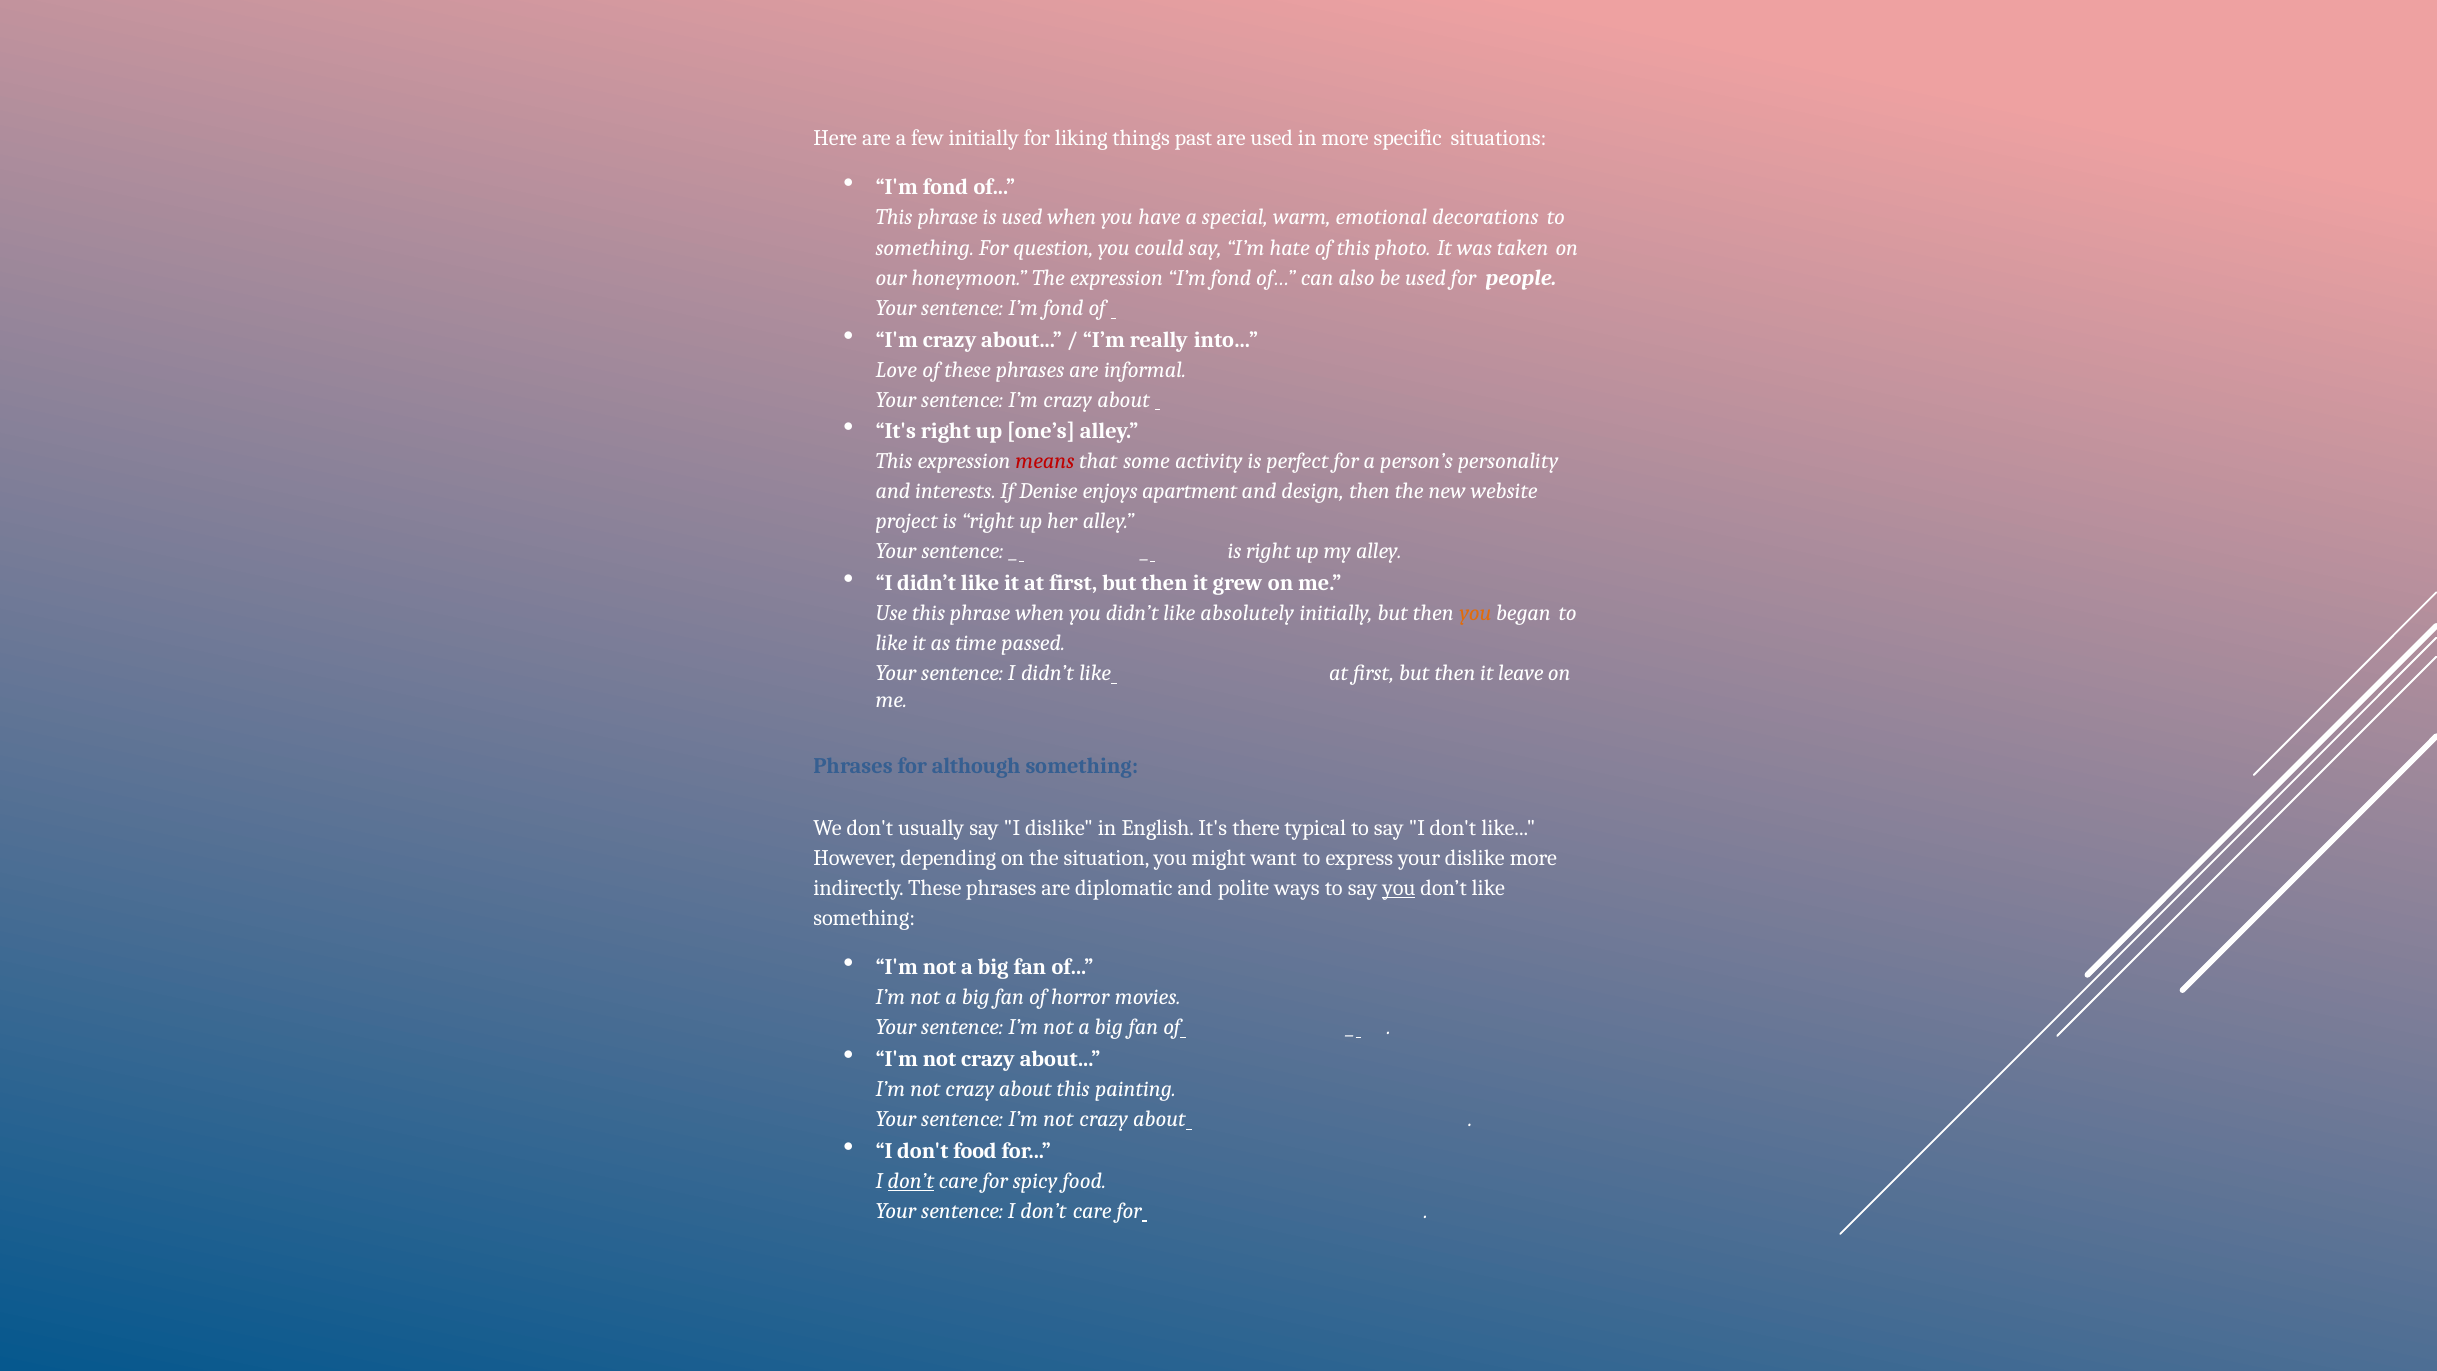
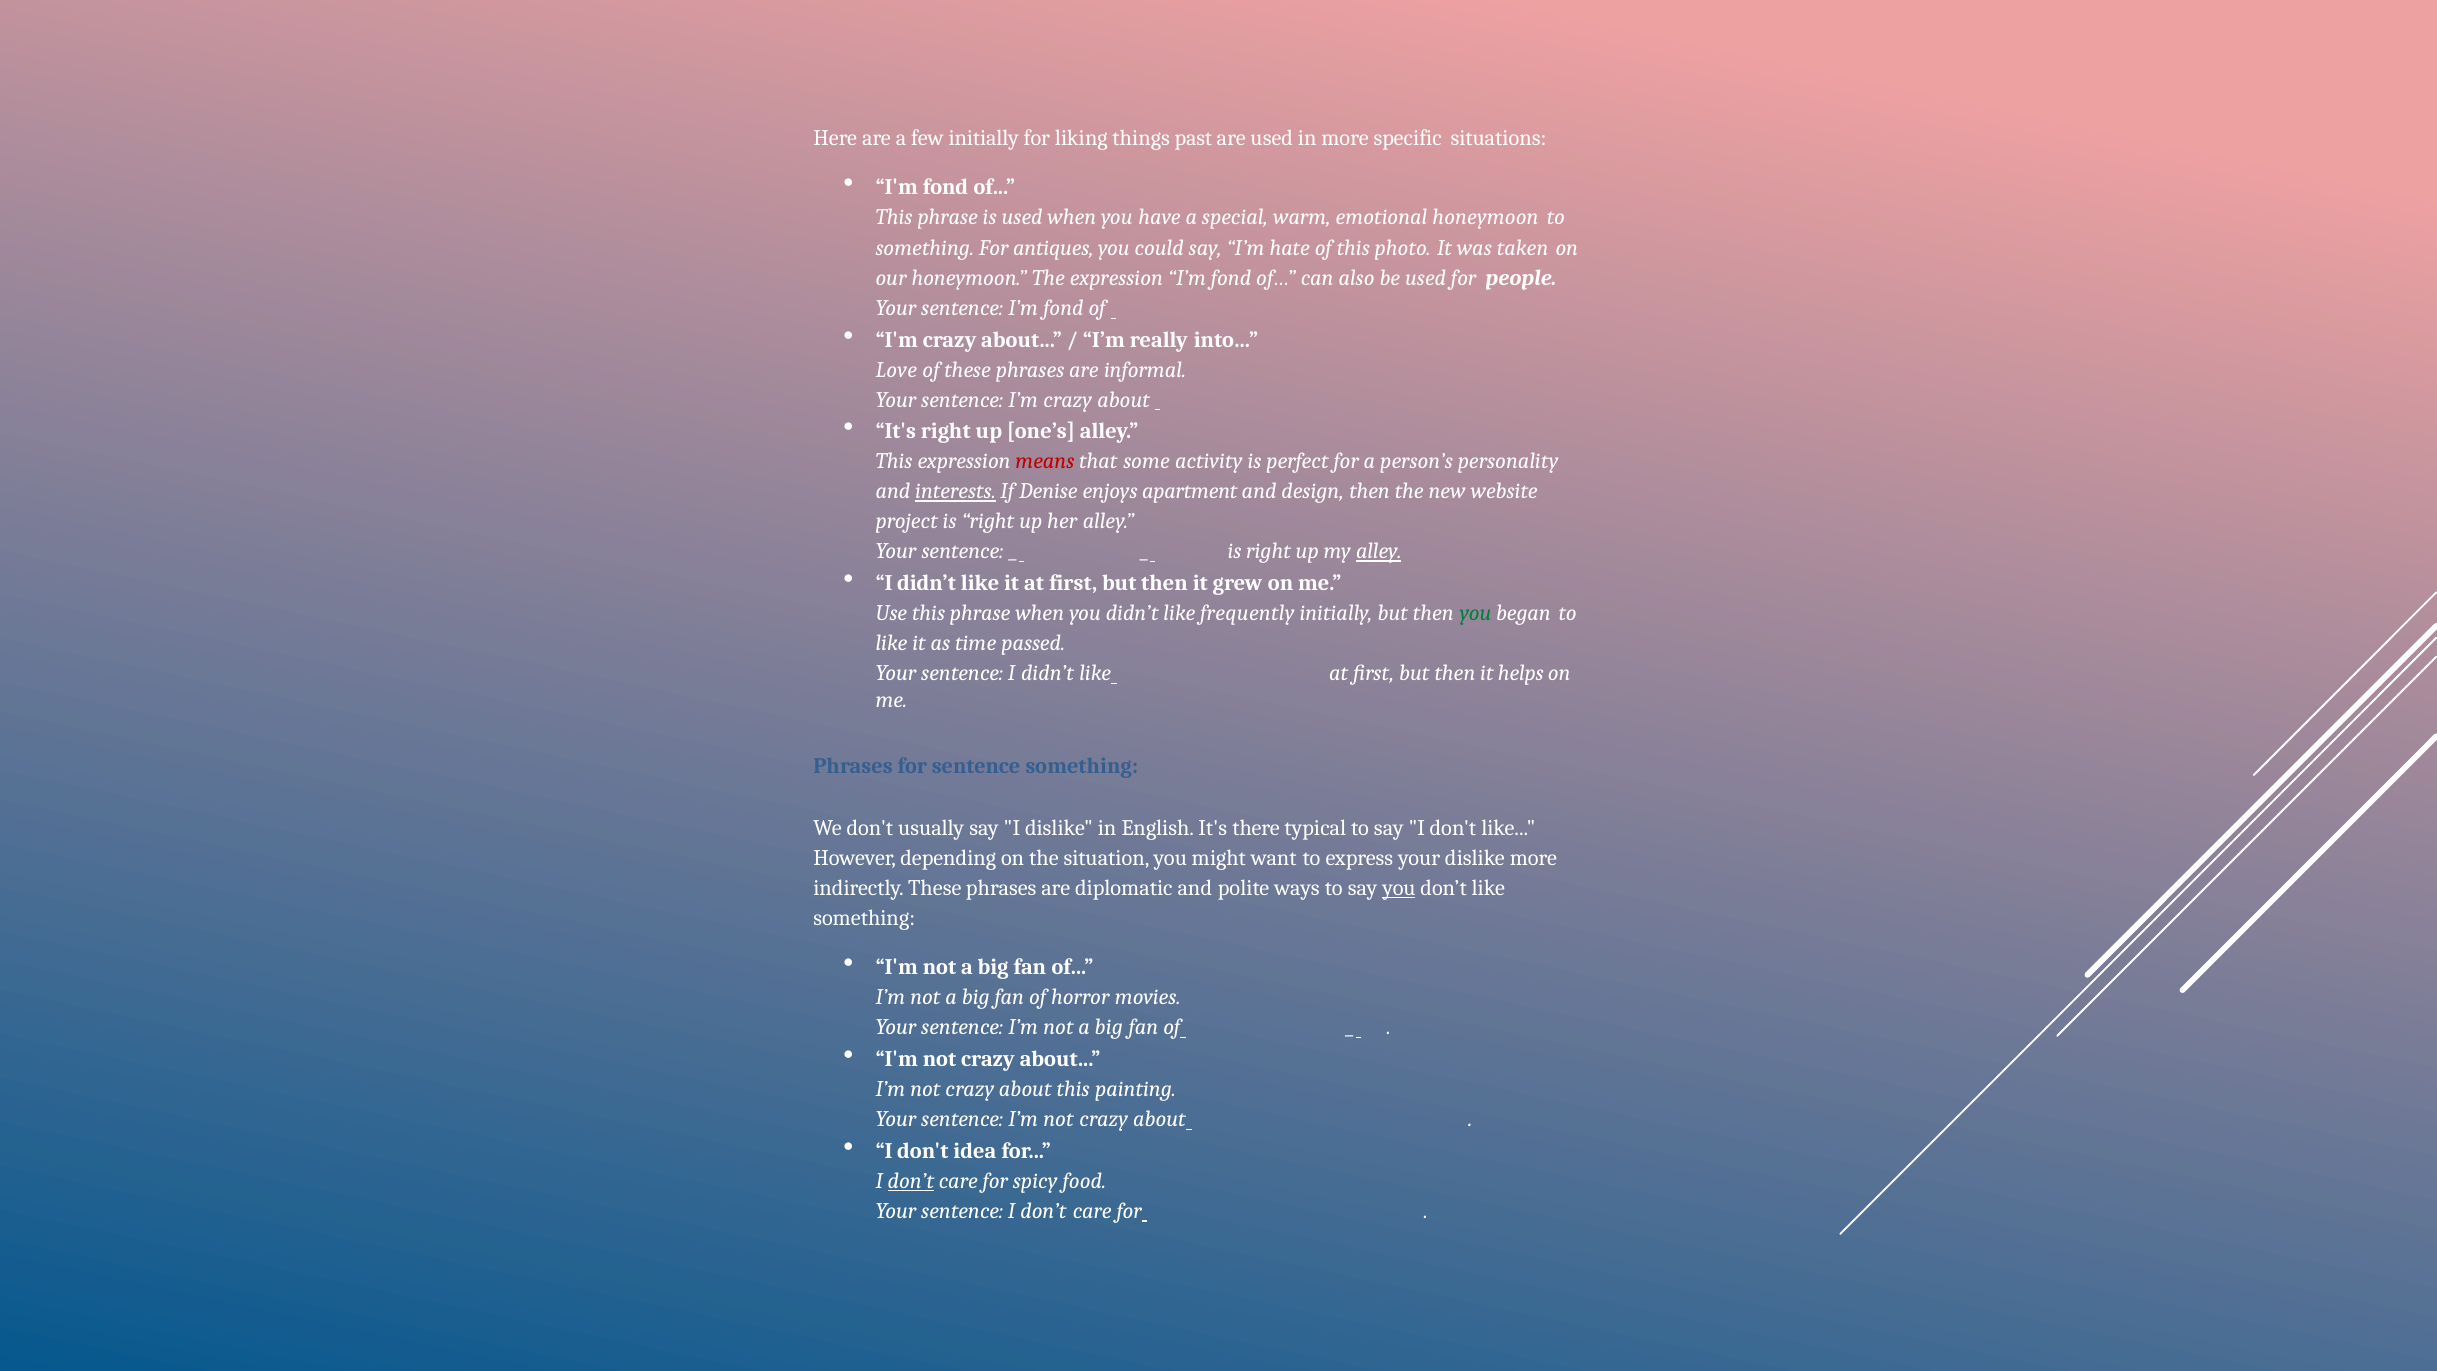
emotional decorations: decorations -> honeymoon
question: question -> antiques
interests underline: none -> present
alley at (1379, 551) underline: none -> present
absolutely: absolutely -> frequently
you at (1475, 613) colour: orange -> green
leave: leave -> helps
for although: although -> sentence
don't food: food -> idea
